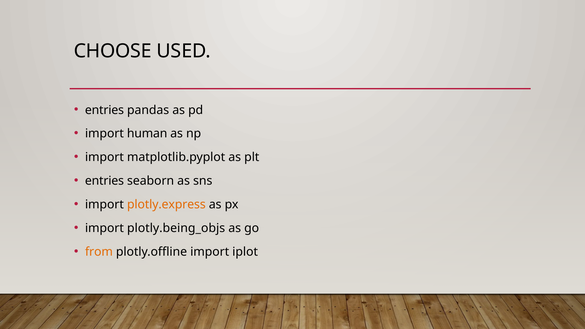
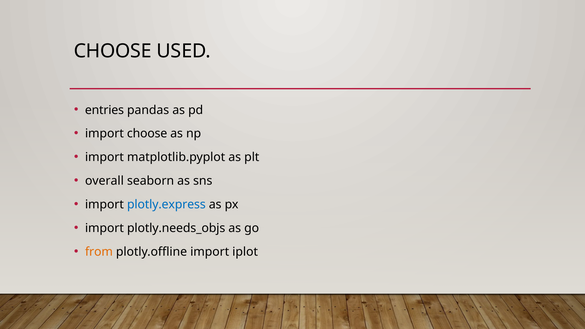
import human: human -> choose
entries at (104, 181): entries -> overall
plotly.express colour: orange -> blue
plotly.being_objs: plotly.being_objs -> plotly.needs_objs
